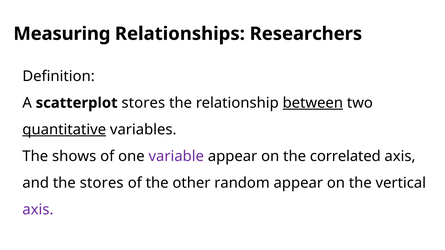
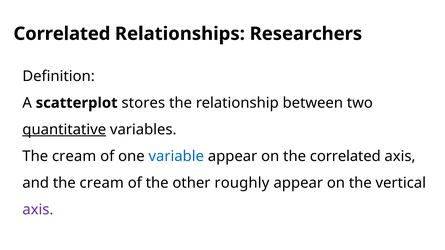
Measuring at (62, 34): Measuring -> Correlated
between underline: present -> none
shows at (74, 156): shows -> cream
variable colour: purple -> blue
and the stores: stores -> cream
random: random -> roughly
